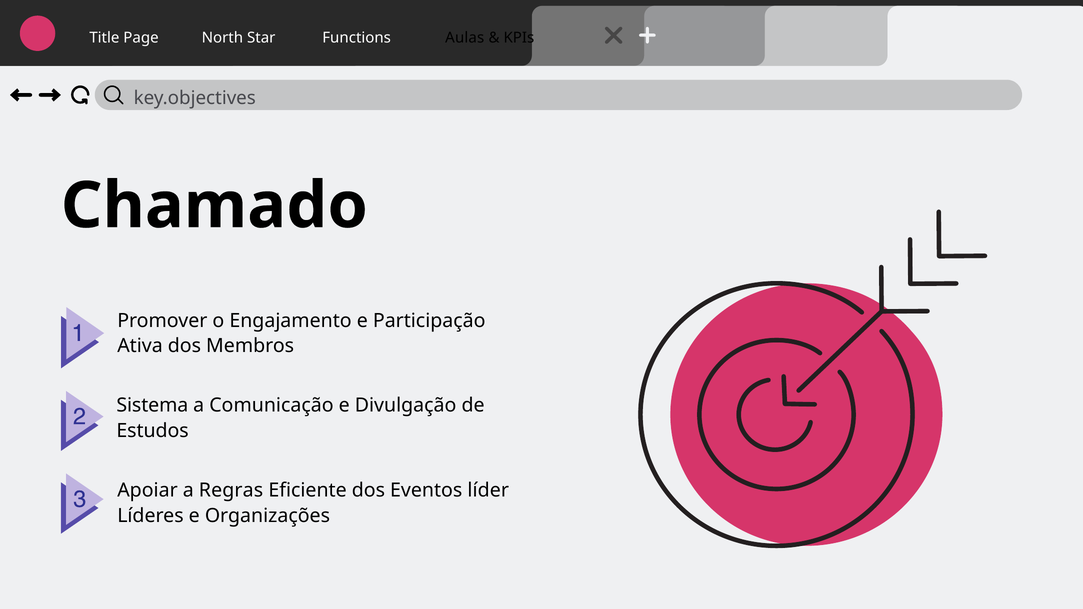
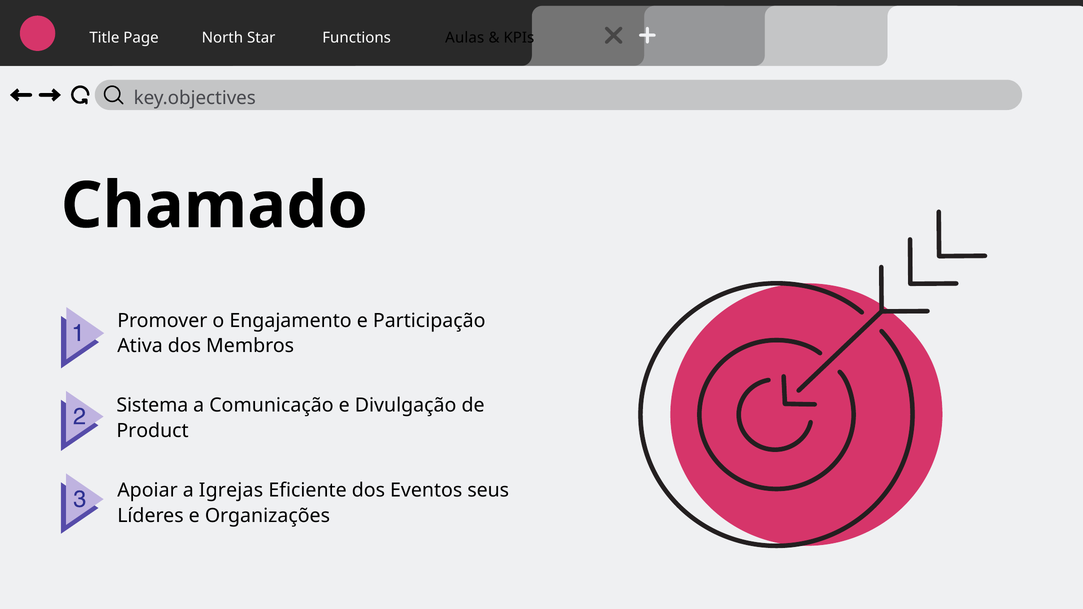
Estudos: Estudos -> Product
Regras: Regras -> Igrejas
líder: líder -> seus
